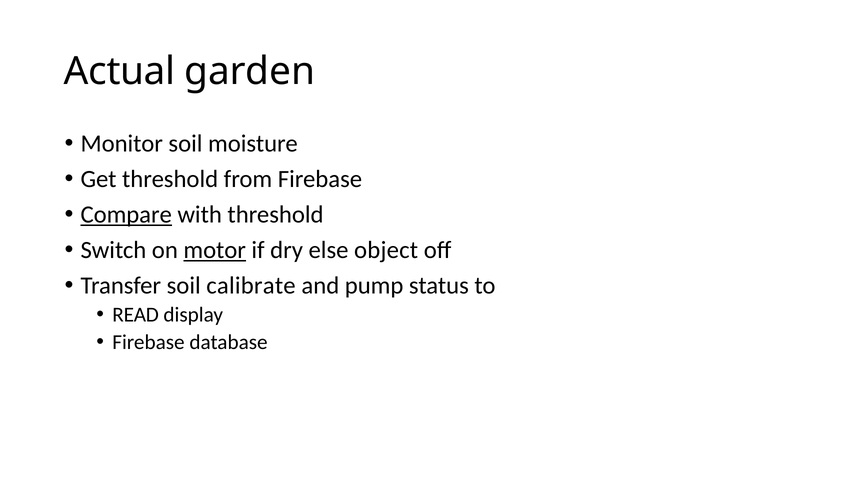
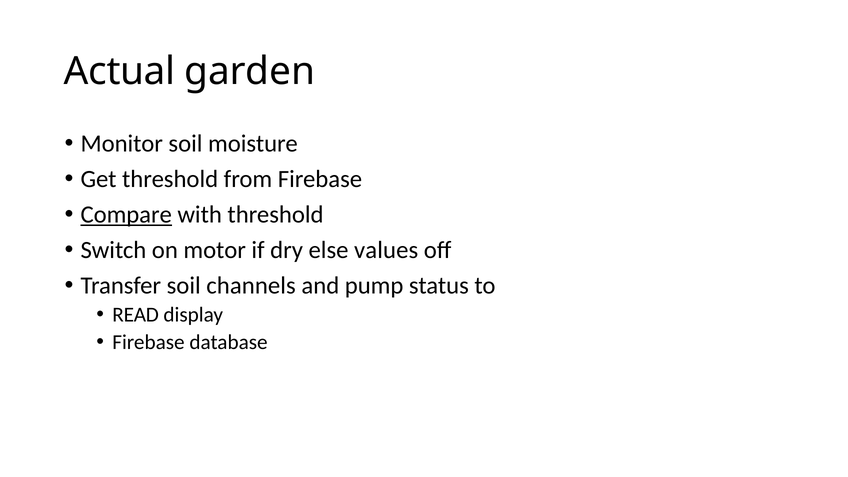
motor underline: present -> none
object: object -> values
calibrate: calibrate -> channels
